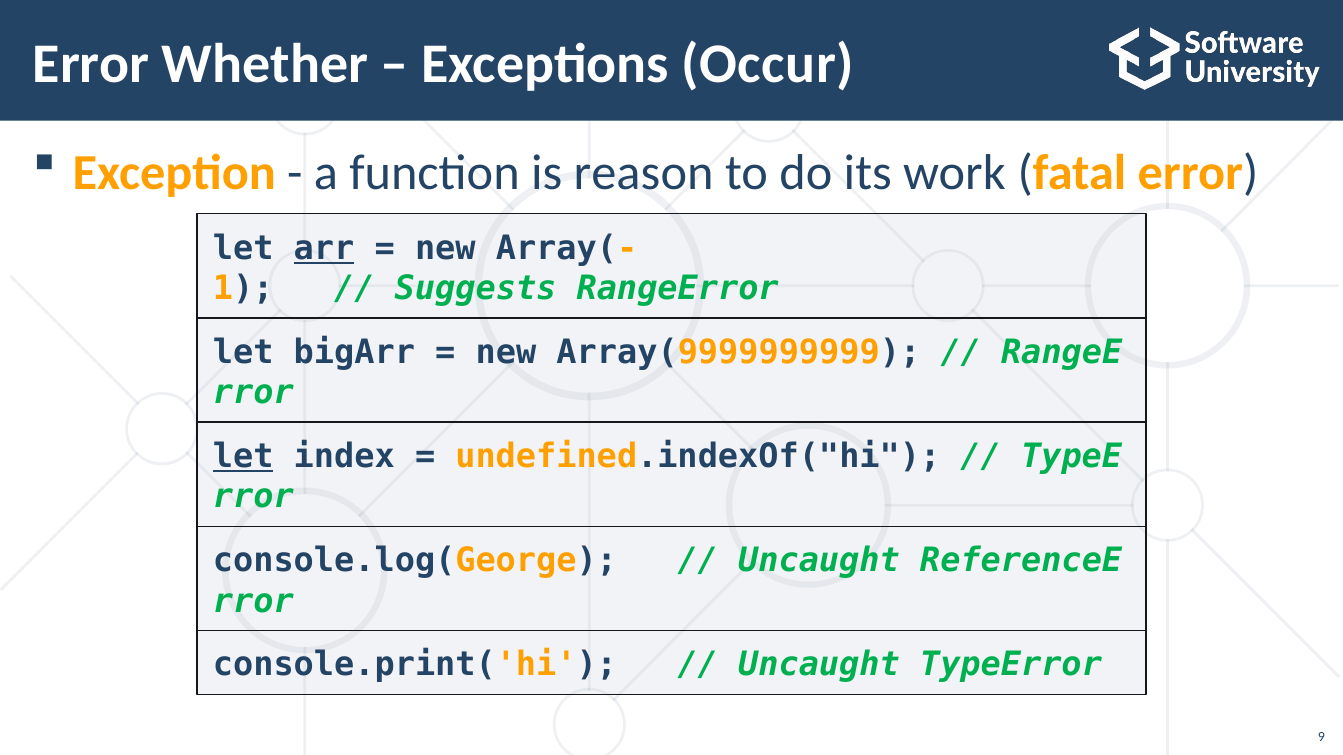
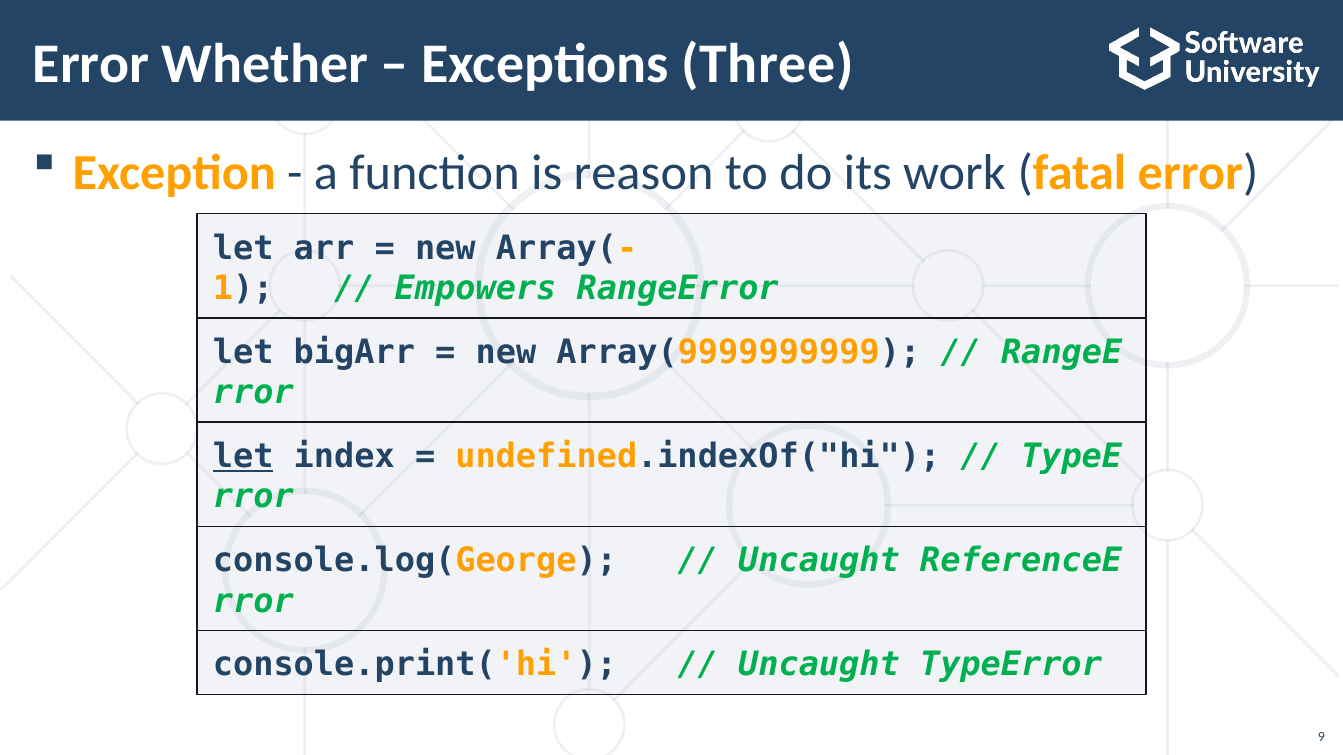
Occur: Occur -> Three
arr underline: present -> none
Suggests: Suggests -> Empowers
